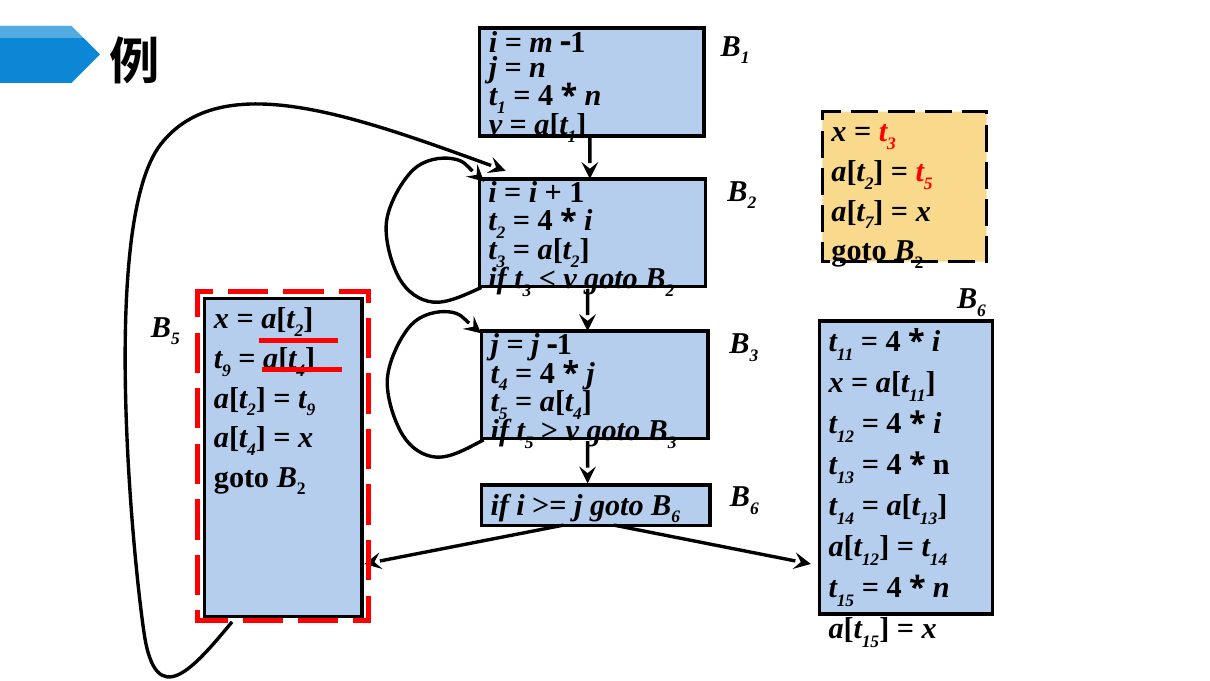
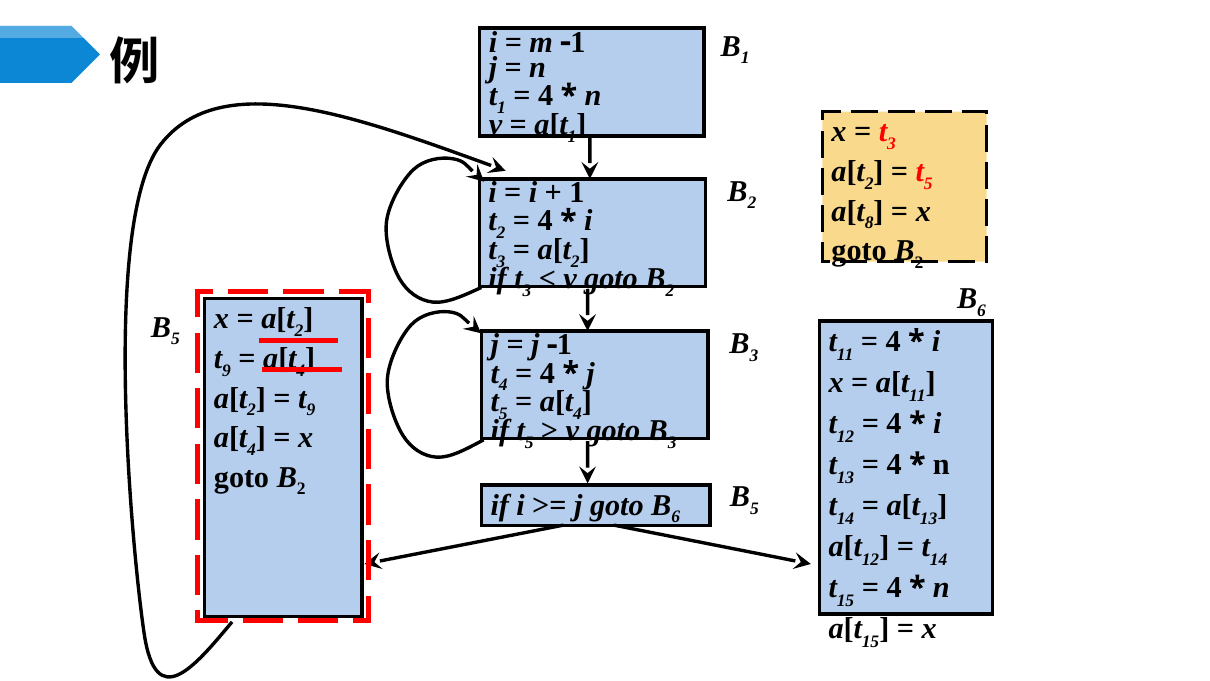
7: 7 -> 8
6 at (754, 509): 6 -> 5
